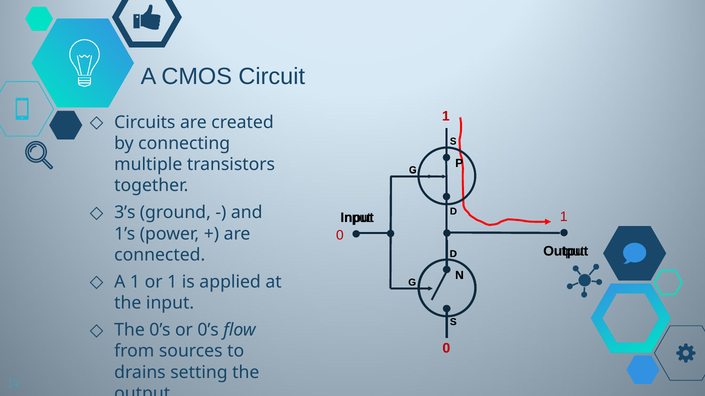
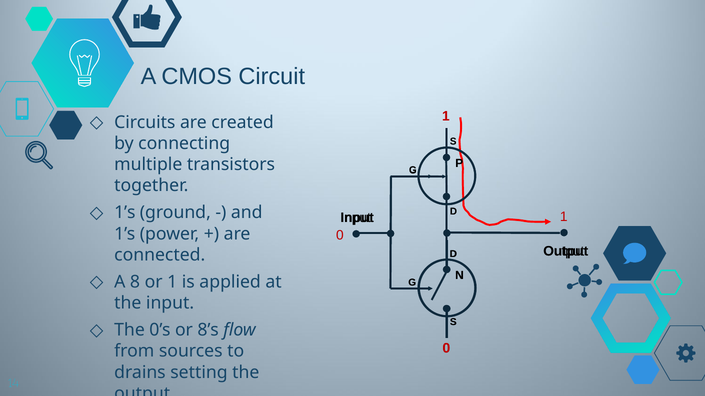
3’s at (125, 213): 3’s -> 1’s
A 1: 1 -> 8
or 0’s: 0’s -> 8’s
